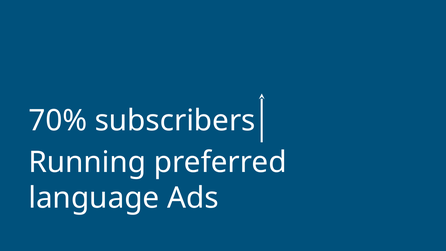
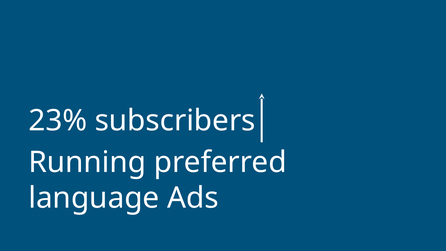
70%: 70% -> 23%
